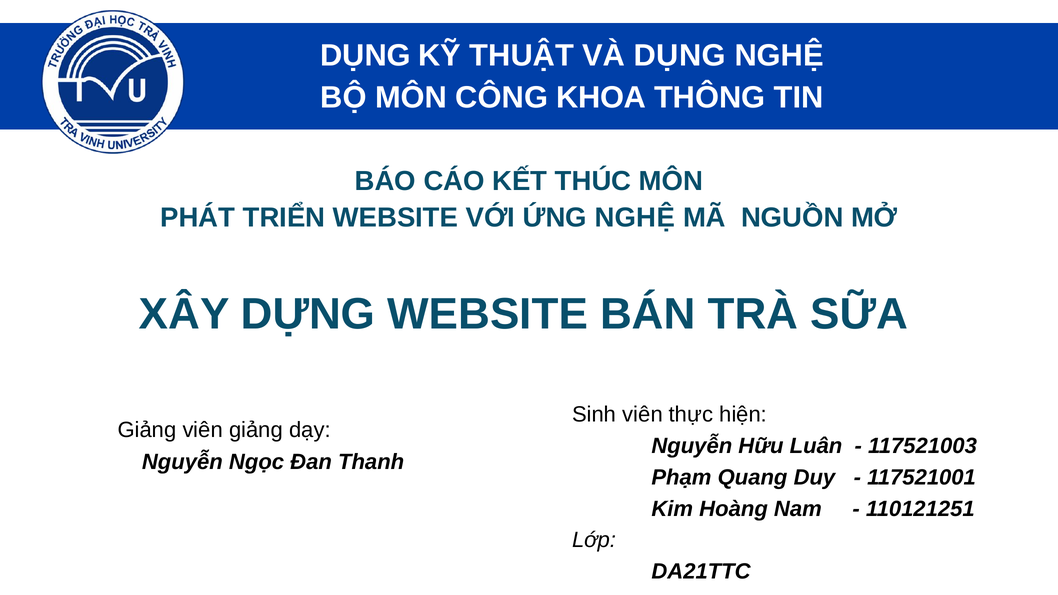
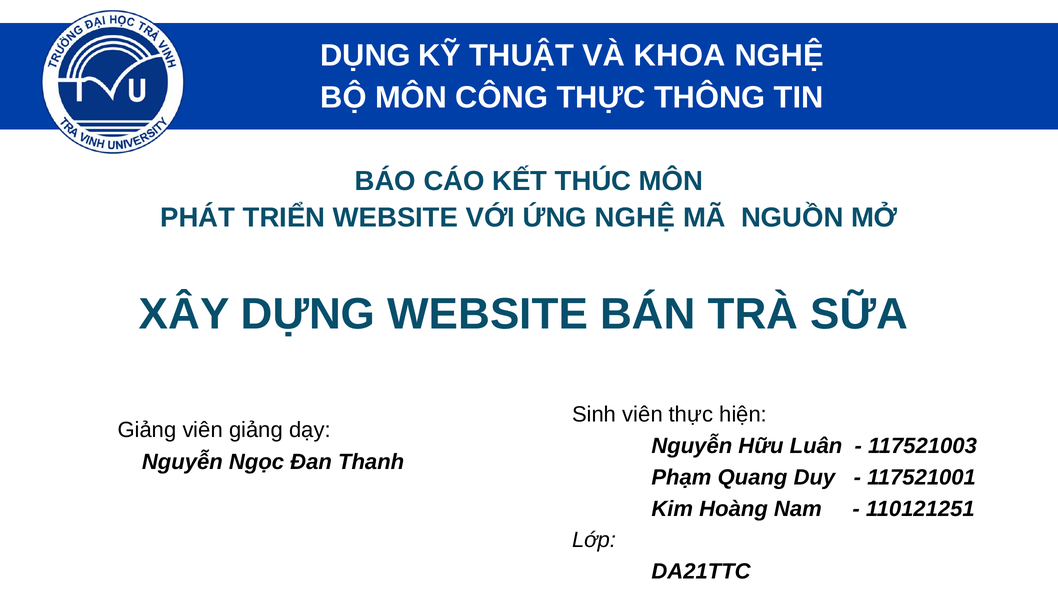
VÀ DỤNG: DỤNG -> KHOA
CÔNG KHOA: KHOA -> THỰC
